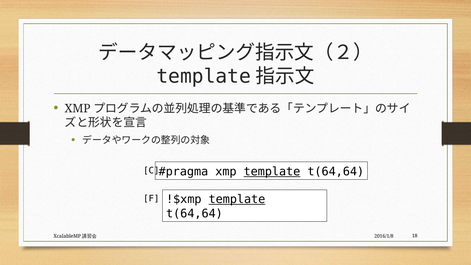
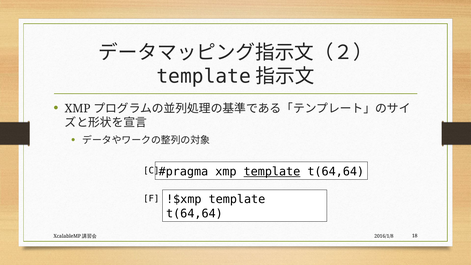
template at (237, 199) underline: present -> none
